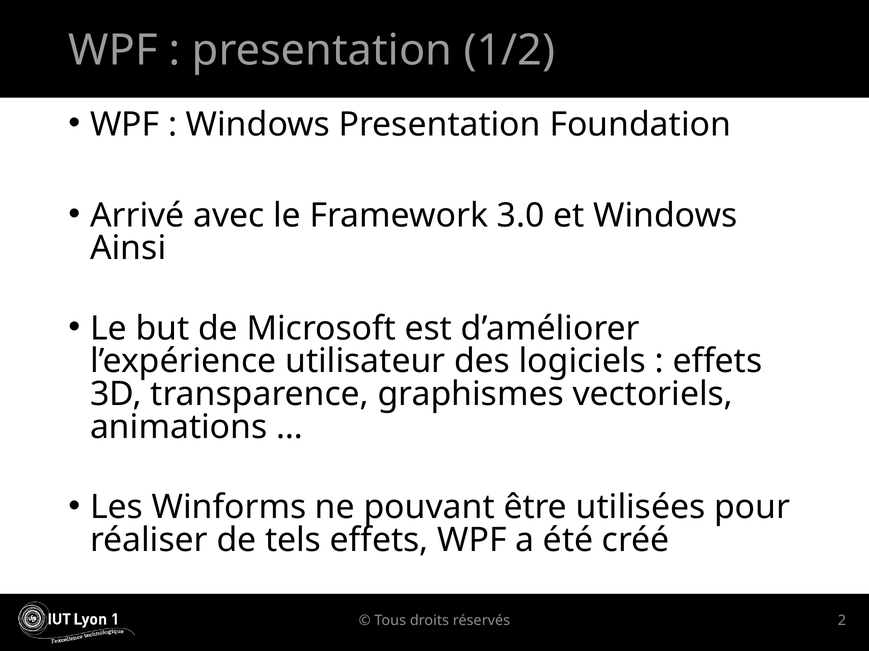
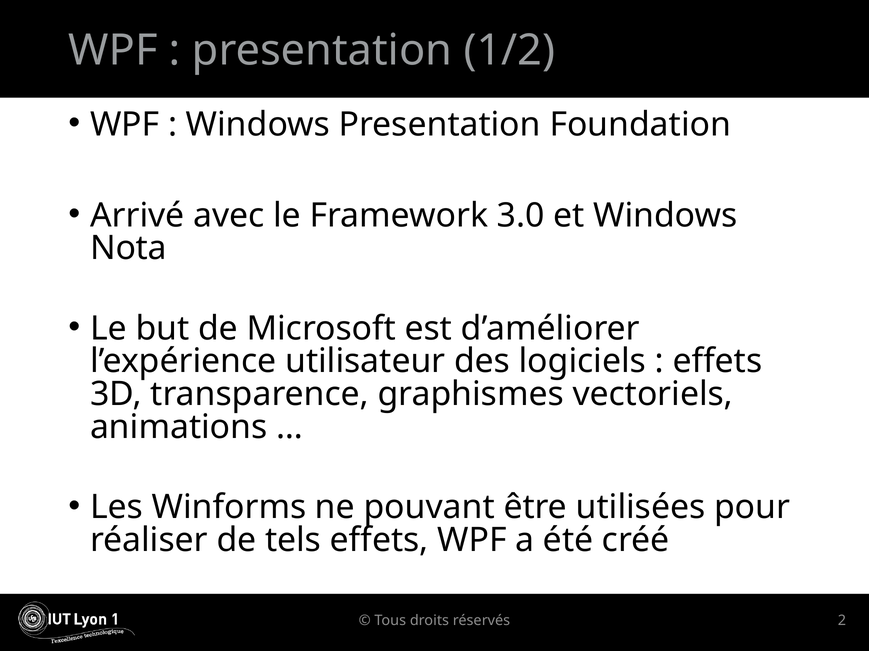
Ainsi: Ainsi -> Nota
